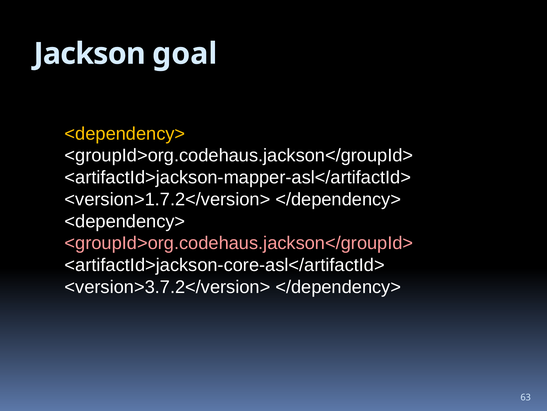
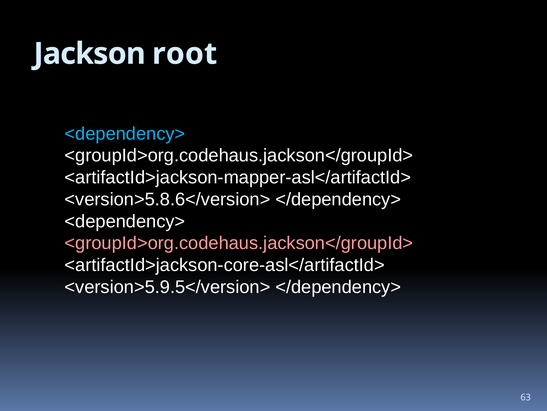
goal: goal -> root
<dependency> at (125, 133) colour: yellow -> light blue
<version>1.7.2</version>: <version>1.7.2</version> -> <version>5.8.6</version>
<version>3.7.2</version>: <version>3.7.2</version> -> <version>5.9.5</version>
